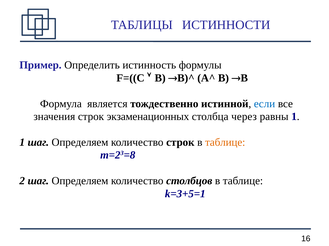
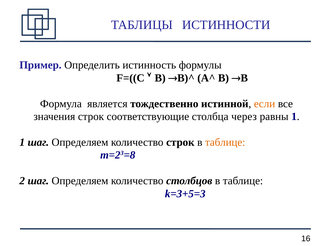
если colour: blue -> orange
экзаменационных: экзаменационных -> соответствующие
k=3+5=1: k=3+5=1 -> k=3+5=3
